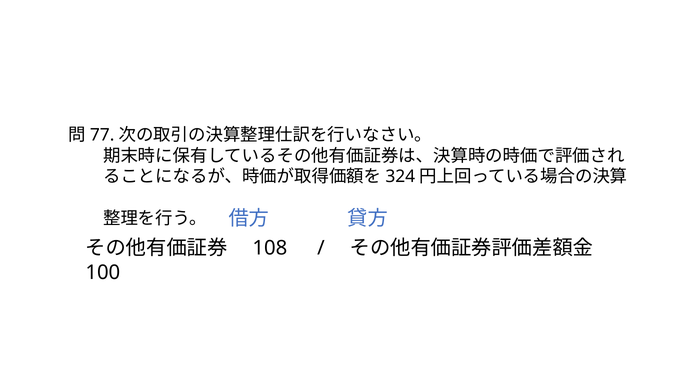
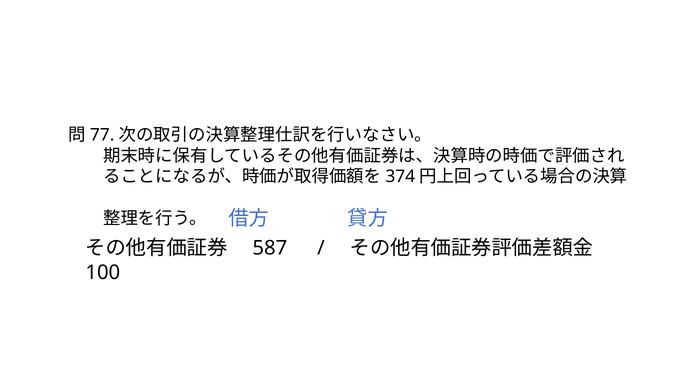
324: 324 -> 374
108: 108 -> 587
